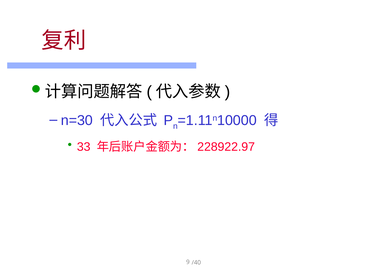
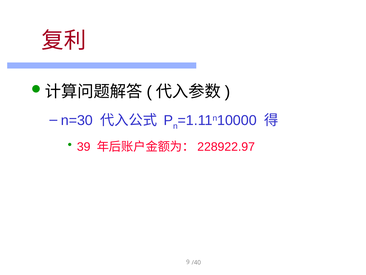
33: 33 -> 39
